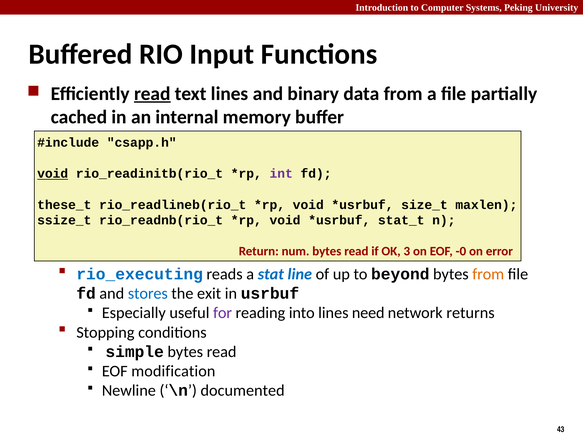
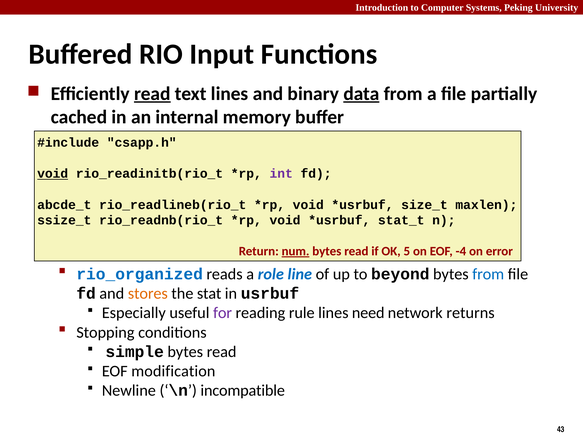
data underline: none -> present
these_t: these_t -> abcde_t
num underline: none -> present
3: 3 -> 5
-0: -0 -> -4
rio_executing: rio_executing -> rio_organized
stat: stat -> role
from at (488, 274) colour: orange -> blue
stores colour: blue -> orange
exit: exit -> stat
into: into -> rule
documented: documented -> incompatible
